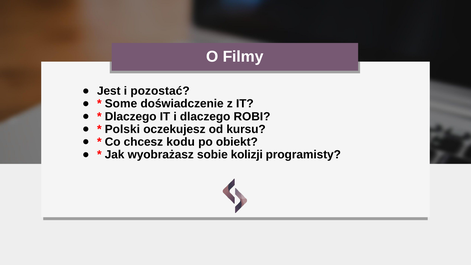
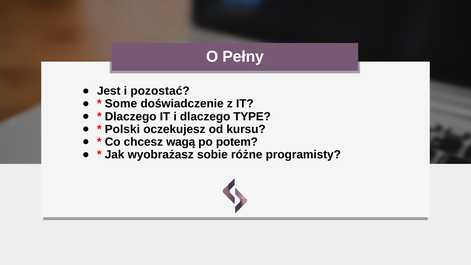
Filmy: Filmy -> Pełny
ROBI: ROBI -> TYPE
kodu: kodu -> wagą
obiekt: obiekt -> potem
kolizji: kolizji -> różne
